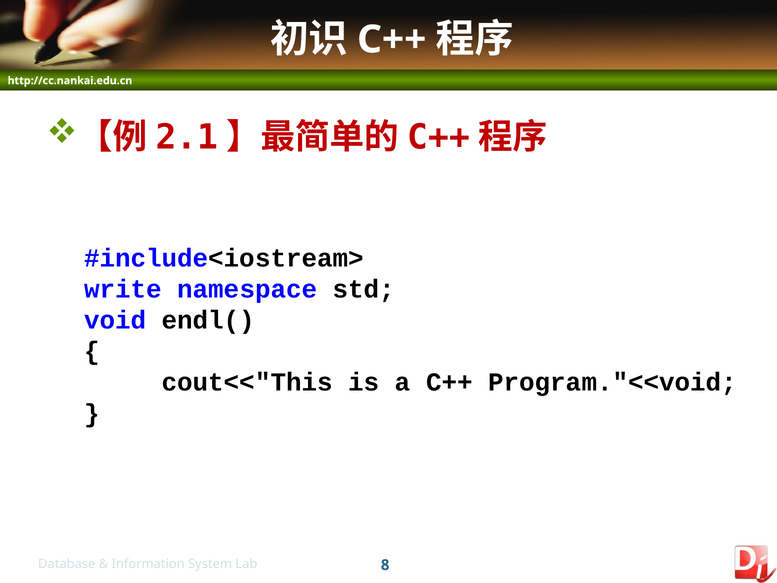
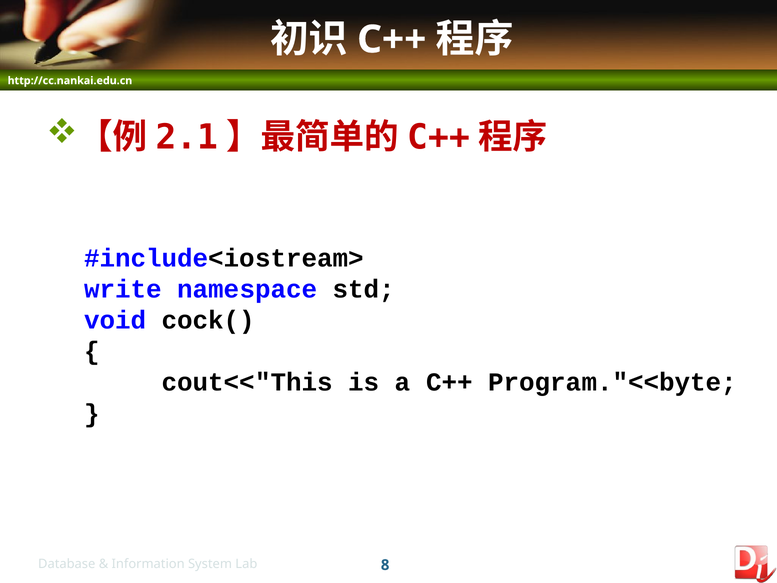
endl(: endl( -> cock(
Program."<<void: Program."<<void -> Program."<<byte
